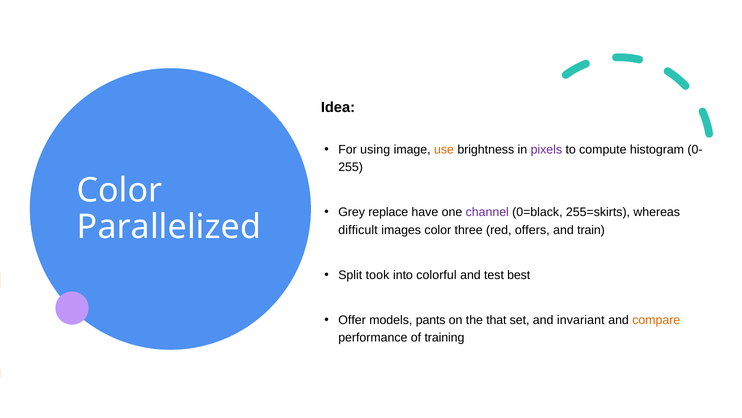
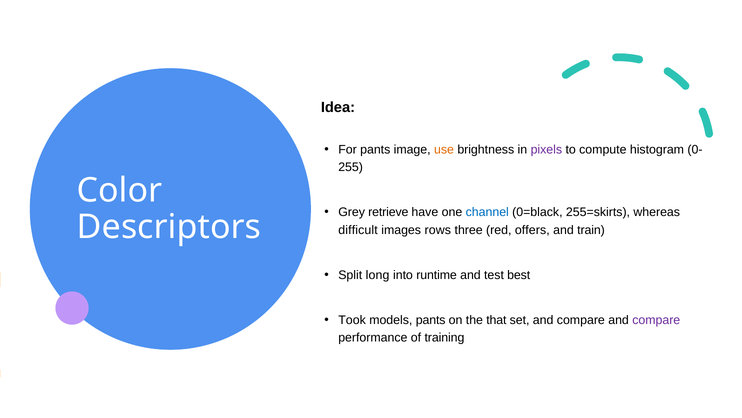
For using: using -> pants
replace: replace -> retrieve
channel colour: purple -> blue
Parallelized: Parallelized -> Descriptors
images color: color -> rows
took: took -> long
colorful: colorful -> runtime
Offer: Offer -> Took
set and invariant: invariant -> compare
compare at (656, 320) colour: orange -> purple
